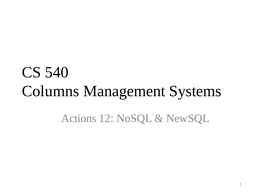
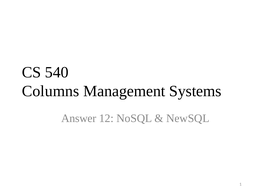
Actions: Actions -> Answer
